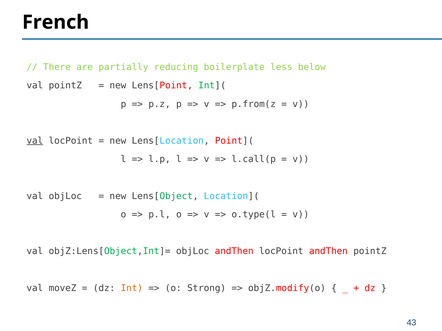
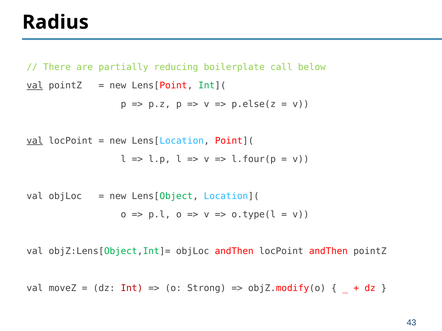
French: French -> Radius
less: less -> call
val at (35, 86) underline: none -> present
p.from(z: p.from(z -> p.else(z
l.call(p: l.call(p -> l.four(p
Int colour: orange -> red
